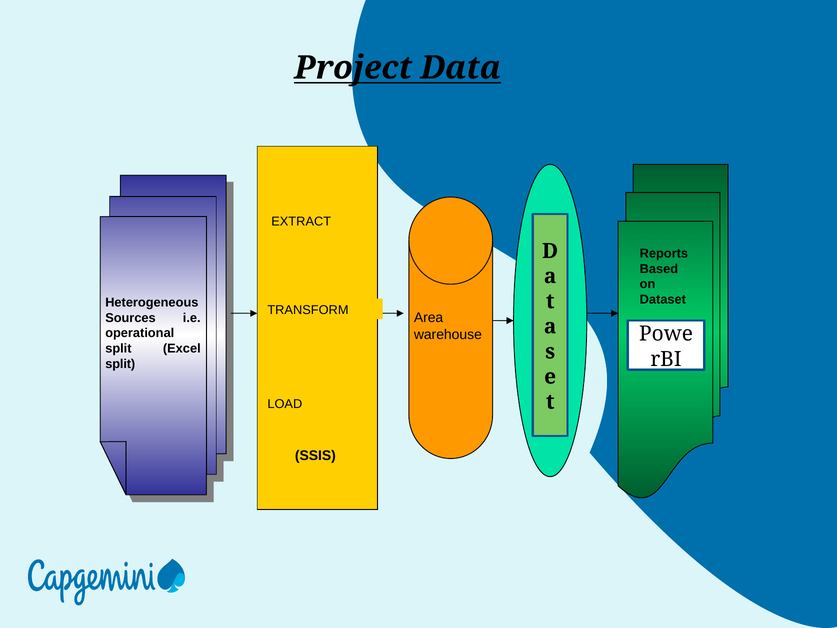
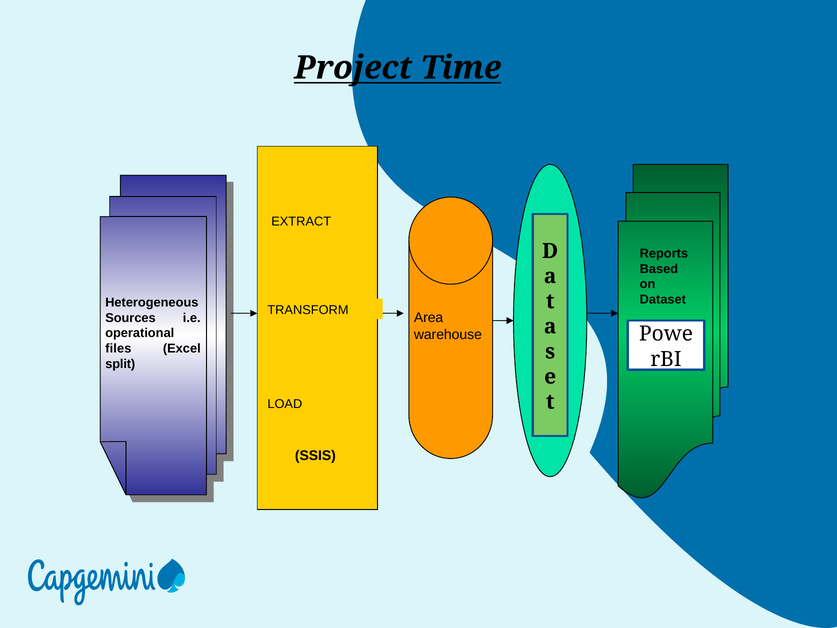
Data: Data -> Time
split at (118, 348): split -> files
